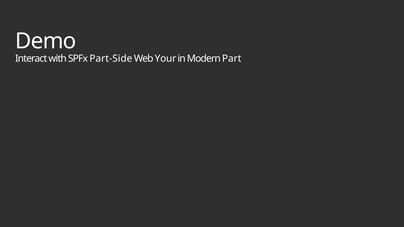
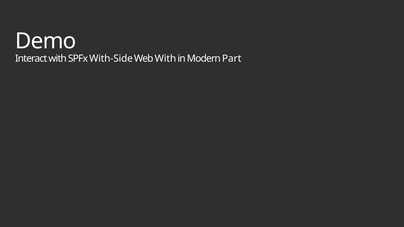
Part-Side: Part-Side -> With-Side
Web Your: Your -> With
